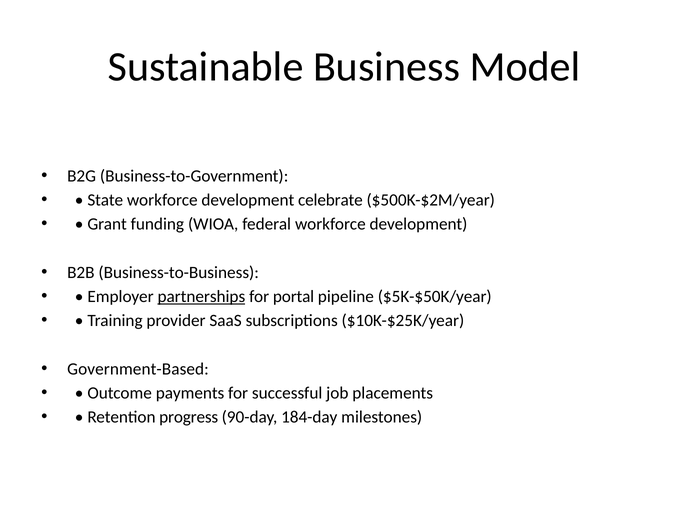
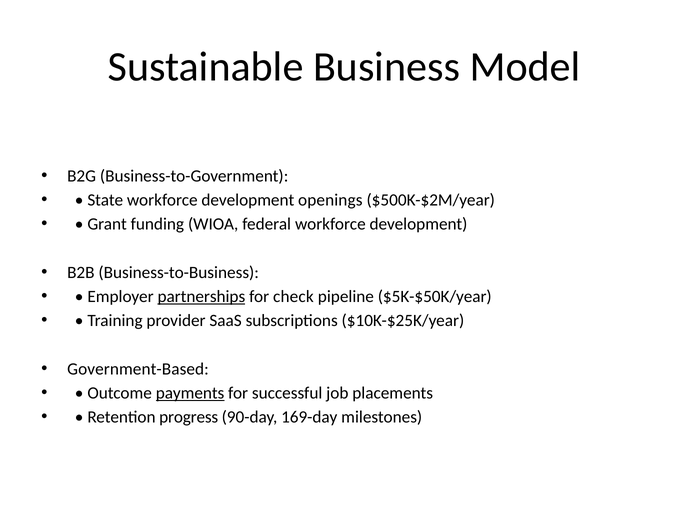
celebrate: celebrate -> openings
portal: portal -> check
payments underline: none -> present
184-day: 184-day -> 169-day
